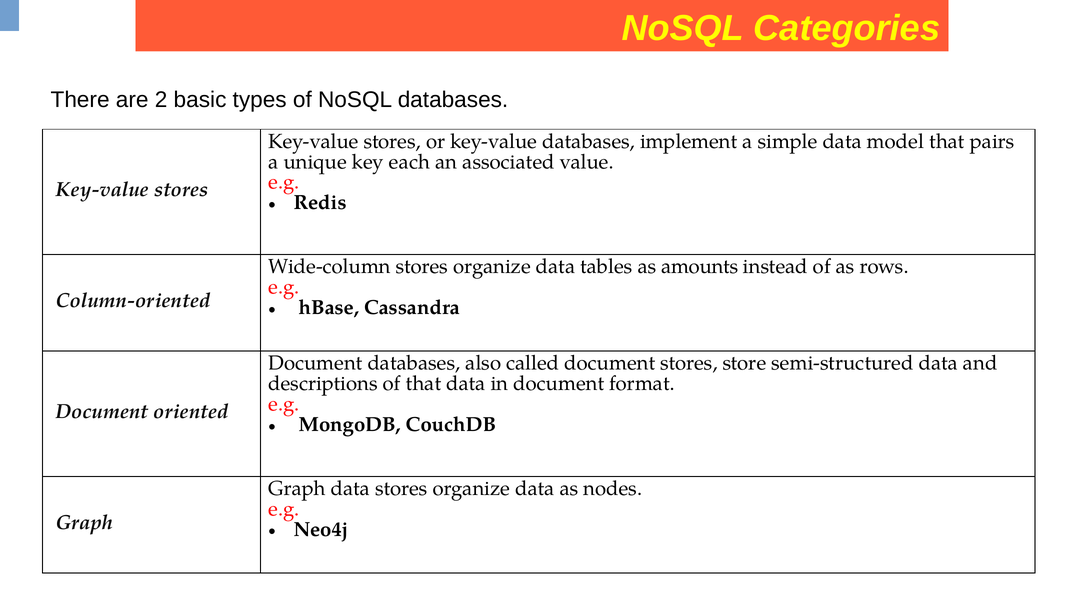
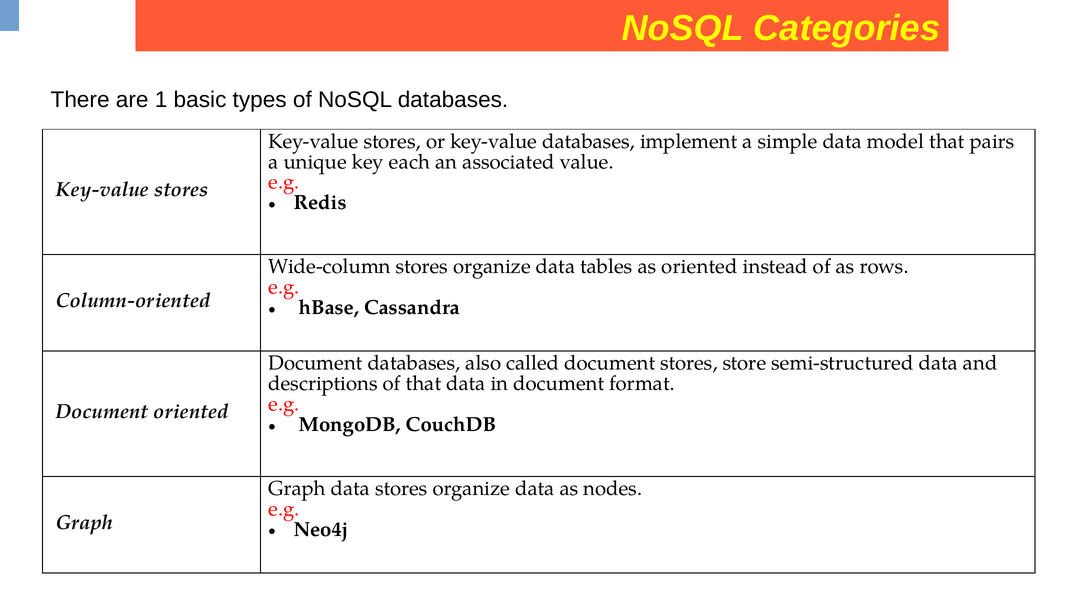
2: 2 -> 1
as amounts: amounts -> oriented
